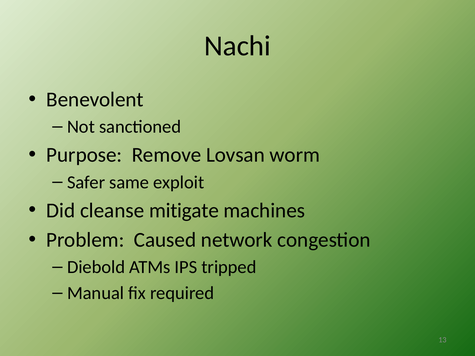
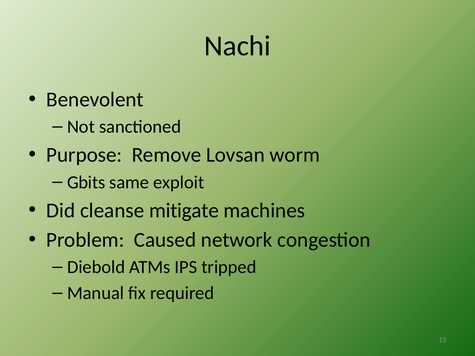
Safer: Safer -> Gbits
